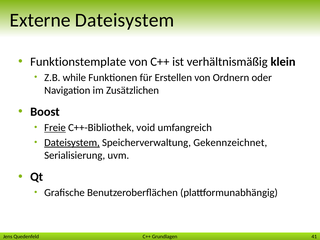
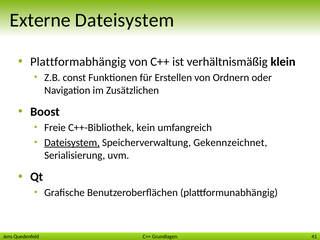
Funktionstemplate: Funktionstemplate -> Plattformabhängig
while: while -> const
Freie underline: present -> none
void: void -> kein
